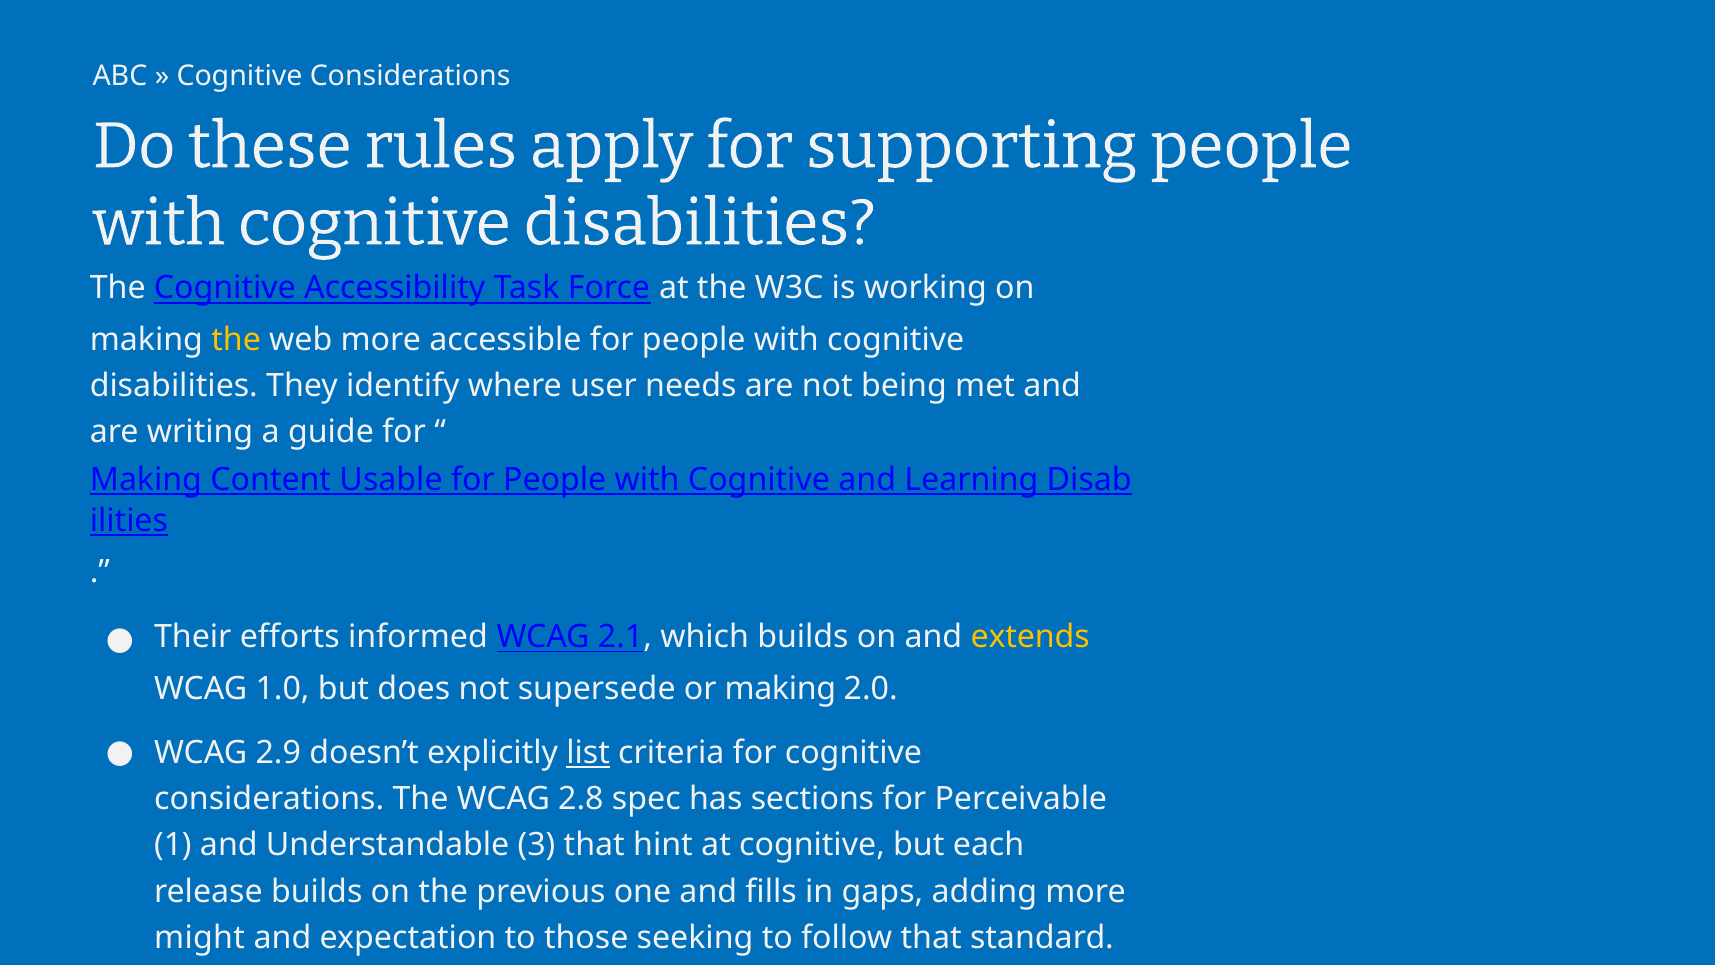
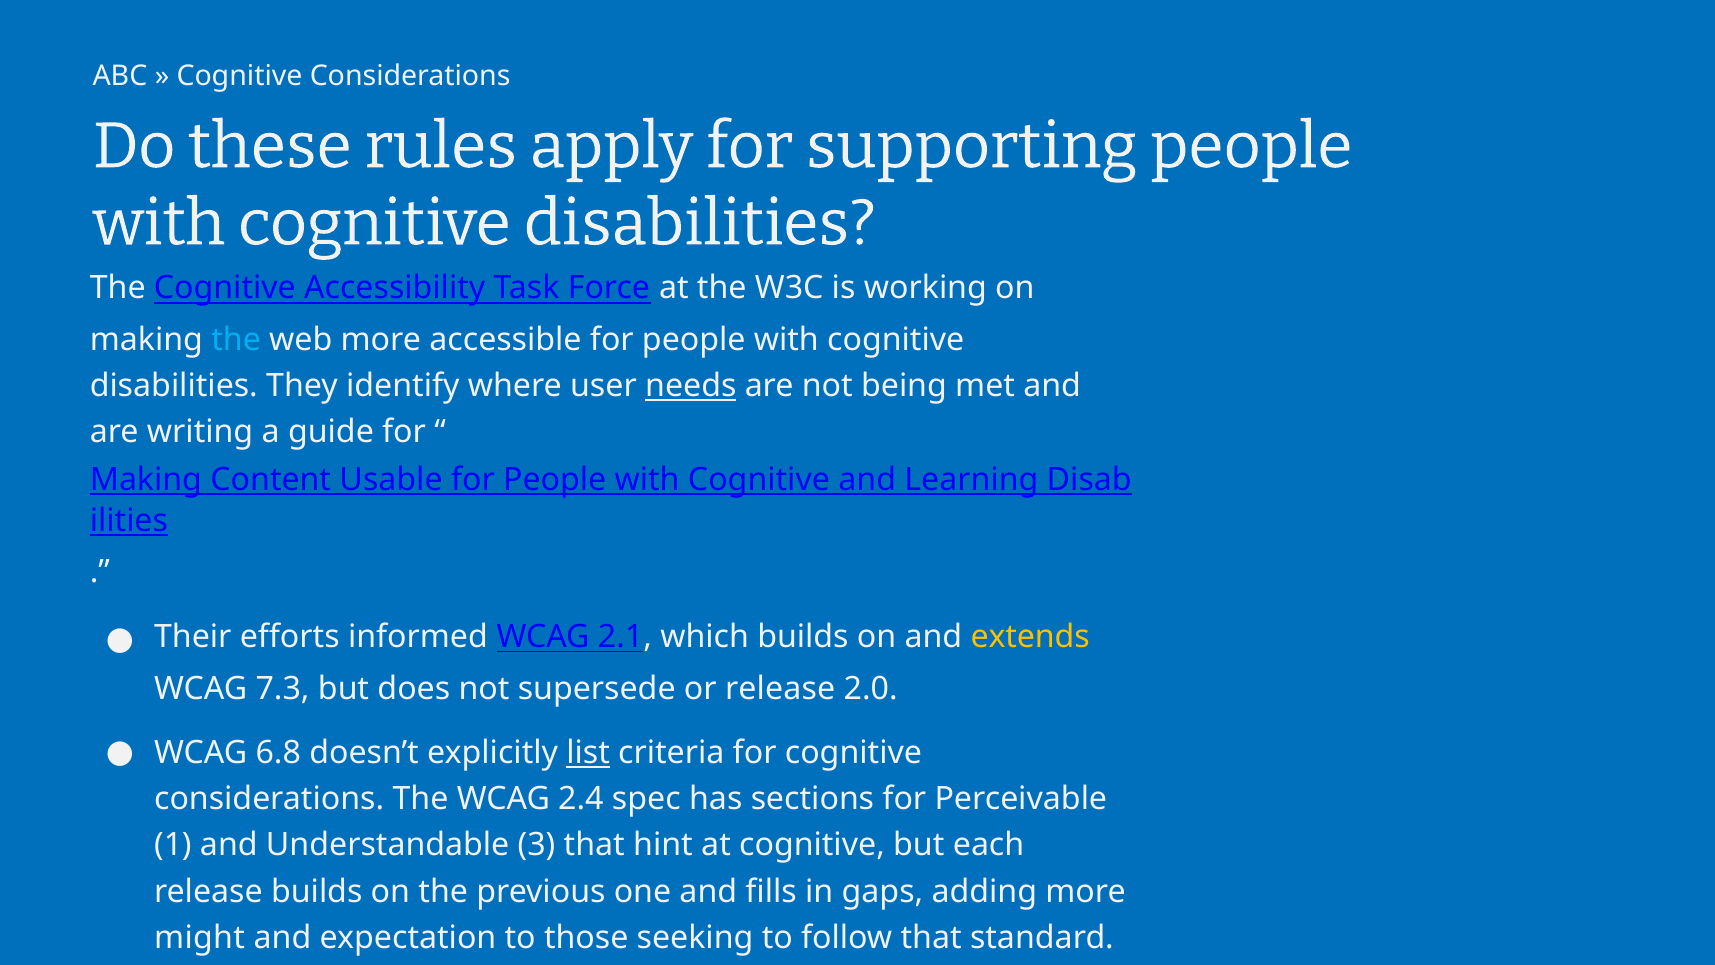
the at (236, 340) colour: yellow -> light blue
needs underline: none -> present
1.0: 1.0 -> 7.3
or making: making -> release
2.9: 2.9 -> 6.8
2.8: 2.8 -> 2.4
